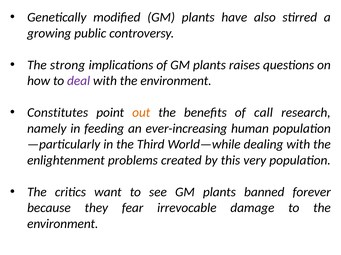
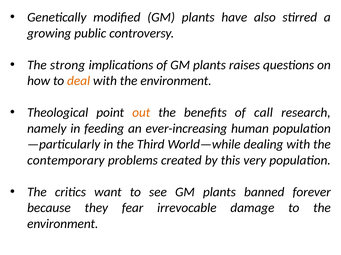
deal colour: purple -> orange
Constitutes: Constitutes -> Theological
enlightenment: enlightenment -> contemporary
